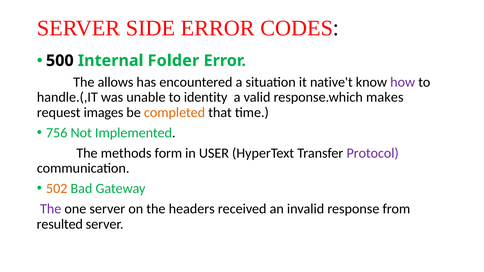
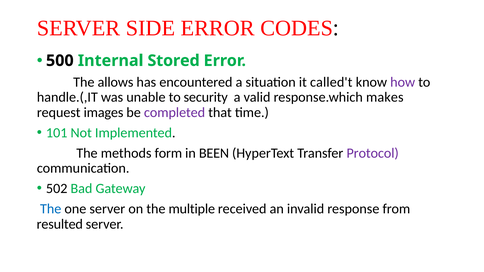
Folder: Folder -> Stored
native't: native't -> called't
identity: identity -> security
completed colour: orange -> purple
756: 756 -> 101
USER: USER -> BEEN
502 colour: orange -> black
The at (51, 209) colour: purple -> blue
headers: headers -> multiple
